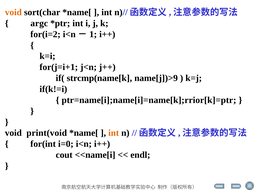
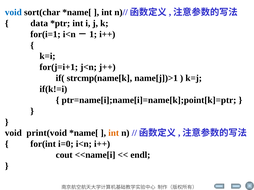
void at (13, 12) colour: orange -> blue
argc: argc -> data
for(i=2: for(i=2 -> for(i=1
name[j])>9: name[j])>9 -> name[j])>1
ptr=name[i];name[i]=name[k];rrior[k]=ptr: ptr=name[i];name[i]=name[k];rrior[k]=ptr -> ptr=name[i];name[i]=name[k];point[k]=ptr
